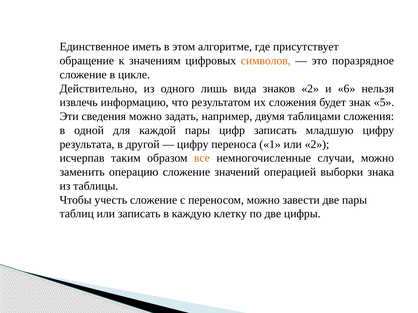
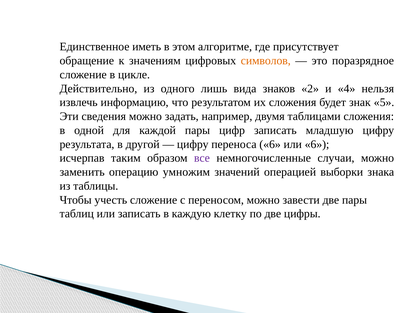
6: 6 -> 4
переноса 1: 1 -> 6
или 2: 2 -> 6
все colour: orange -> purple
операцию сложение: сложение -> умножим
